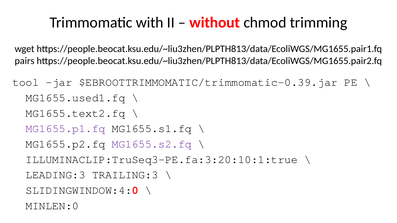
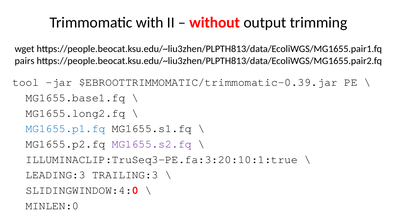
chmod: chmod -> output
MG1655.used1.fq: MG1655.used1.fq -> MG1655.base1.fq
MG1655.text2.fq: MG1655.text2.fq -> MG1655.long2.fq
MG1655.p1.fq colour: purple -> blue
